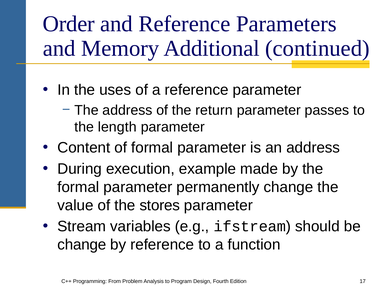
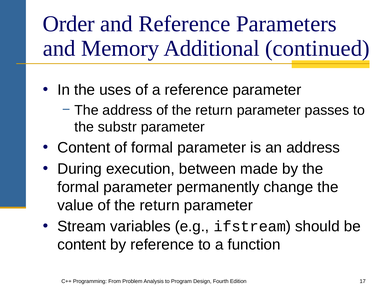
length: length -> substr
example: example -> between
value of the stores: stores -> return
change at (82, 244): change -> content
